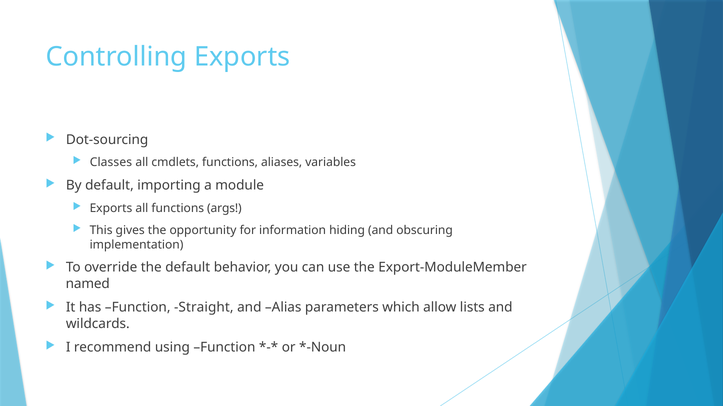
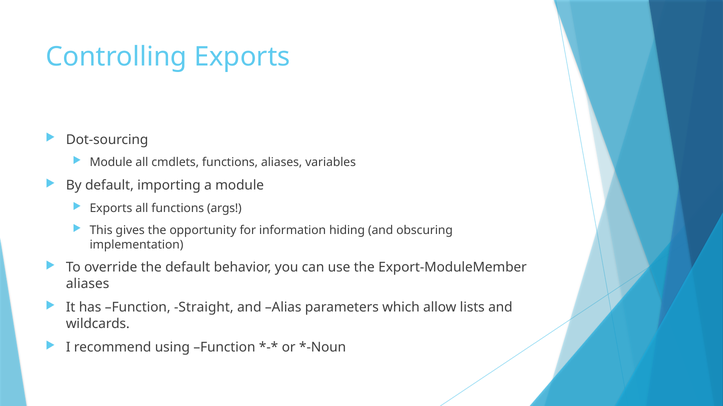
Classes at (111, 163): Classes -> Module
named at (88, 284): named -> aliases
